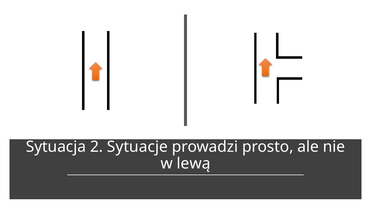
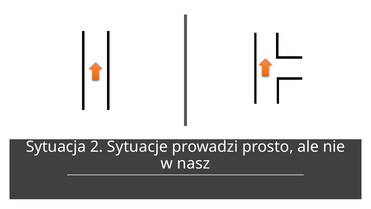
lewą: lewą -> nasz
